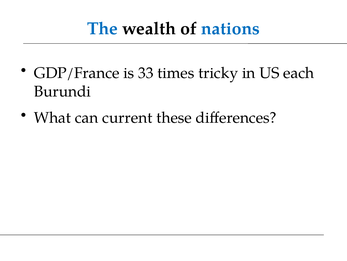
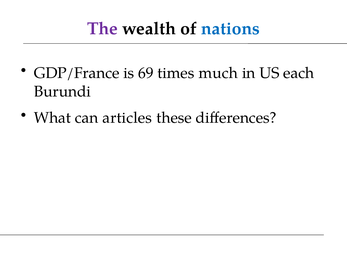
The colour: blue -> purple
33: 33 -> 69
tricky: tricky -> much
current: current -> articles
